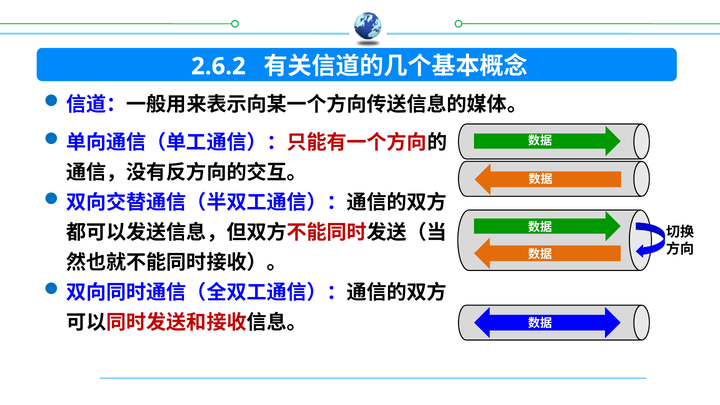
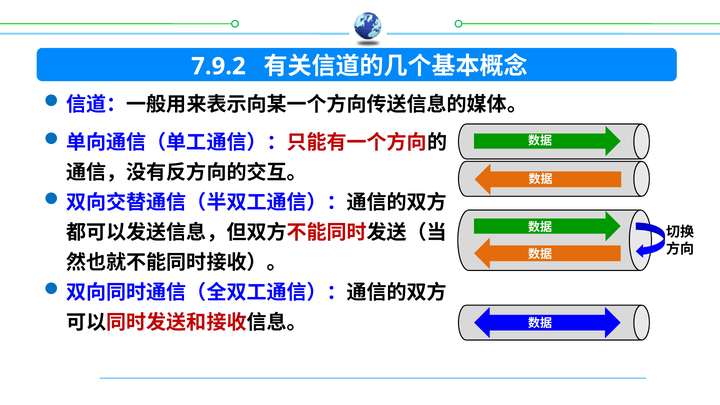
2.6.2: 2.6.2 -> 7.9.2
